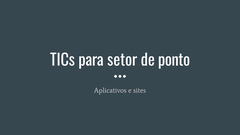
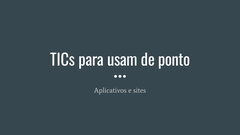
setor: setor -> usam
